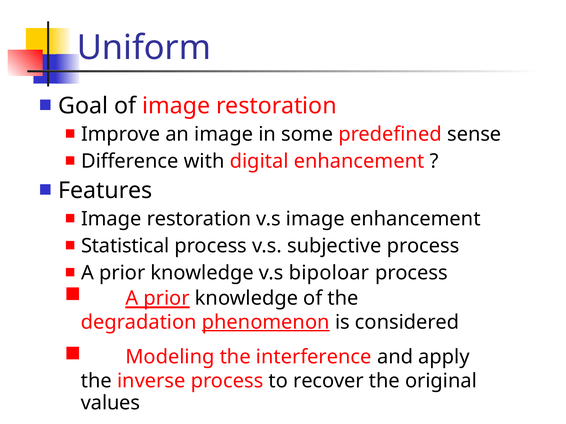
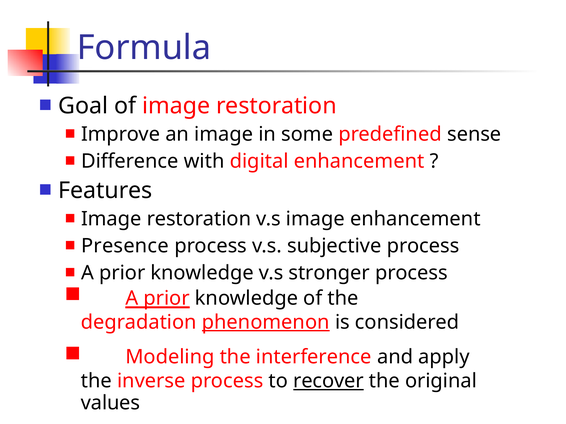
Uniform: Uniform -> Formula
Statistical: Statistical -> Presence
bipoloar: bipoloar -> stronger
recover underline: none -> present
